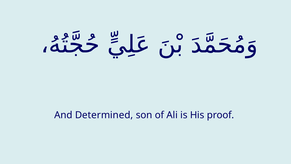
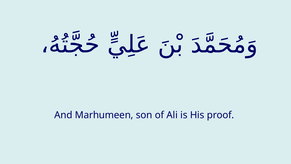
Determined: Determined -> Marhumeen
